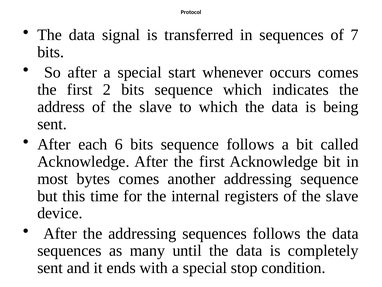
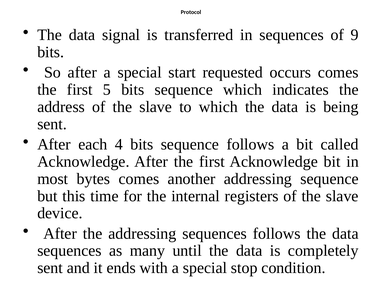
7: 7 -> 9
whenever: whenever -> requested
2: 2 -> 5
6: 6 -> 4
